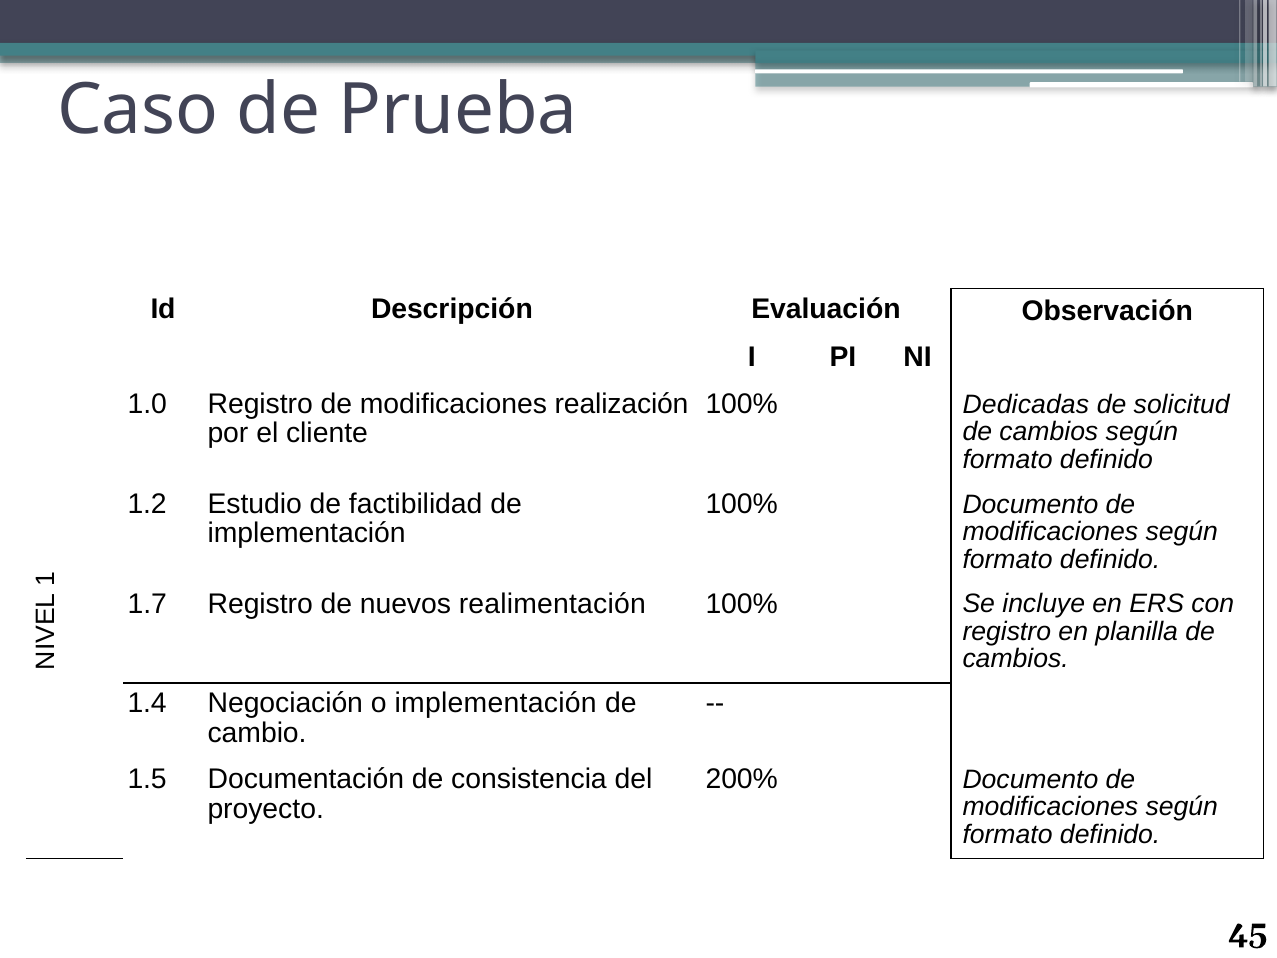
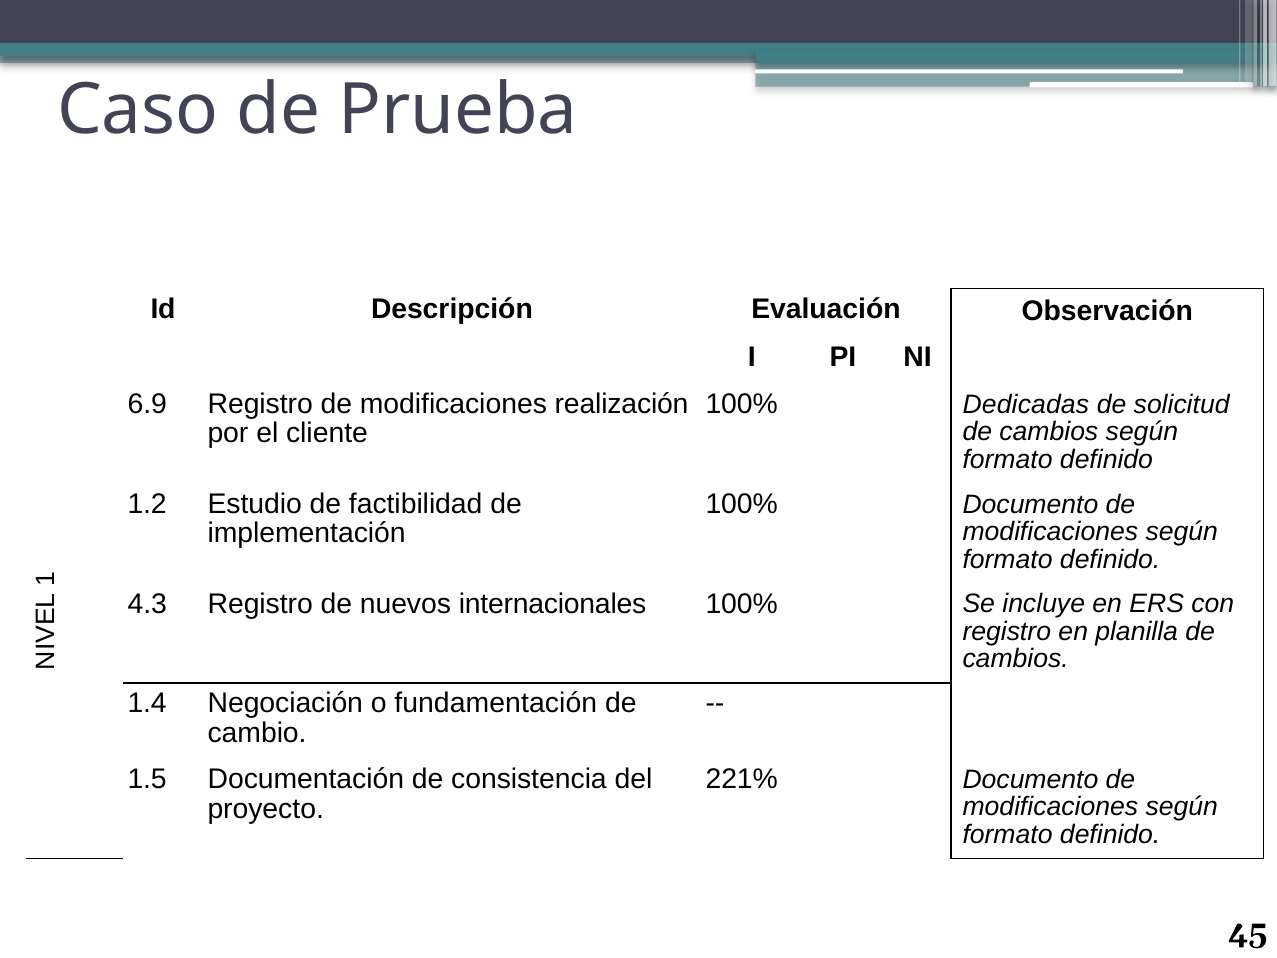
1.0: 1.0 -> 6.9
1.7: 1.7 -> 4.3
realimentación: realimentación -> internacionales
o implementación: implementación -> fundamentación
200%: 200% -> 221%
